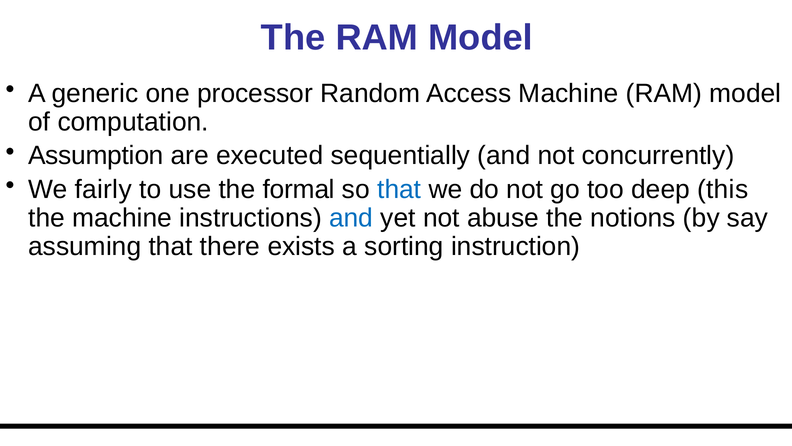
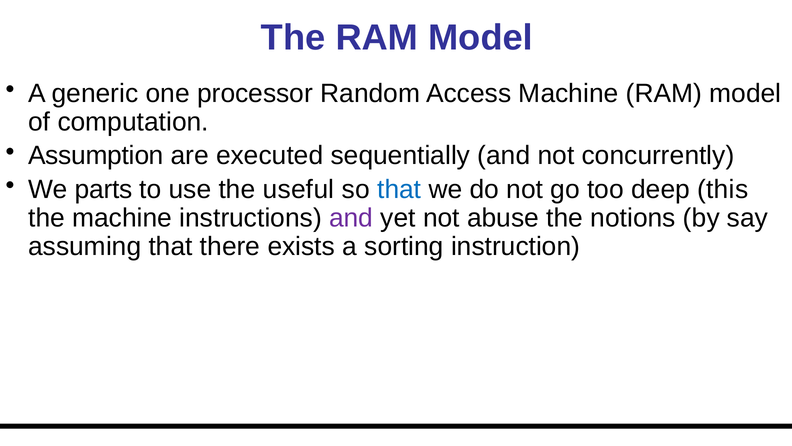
fairly: fairly -> parts
formal: formal -> useful
and at (351, 218) colour: blue -> purple
